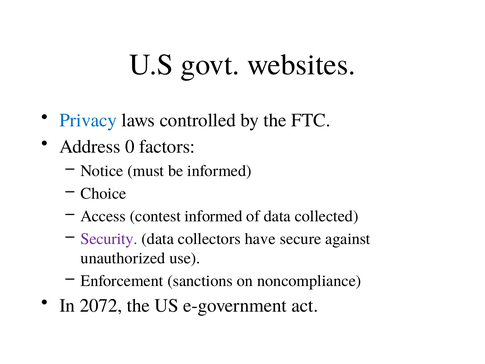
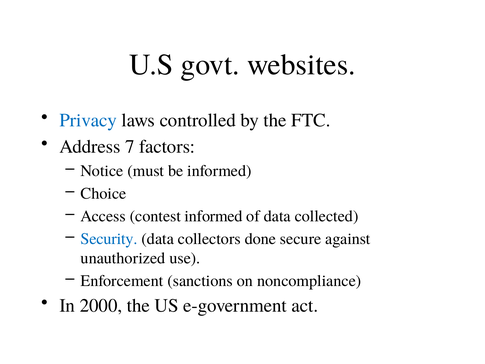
0: 0 -> 7
Security colour: purple -> blue
have: have -> done
2072: 2072 -> 2000
